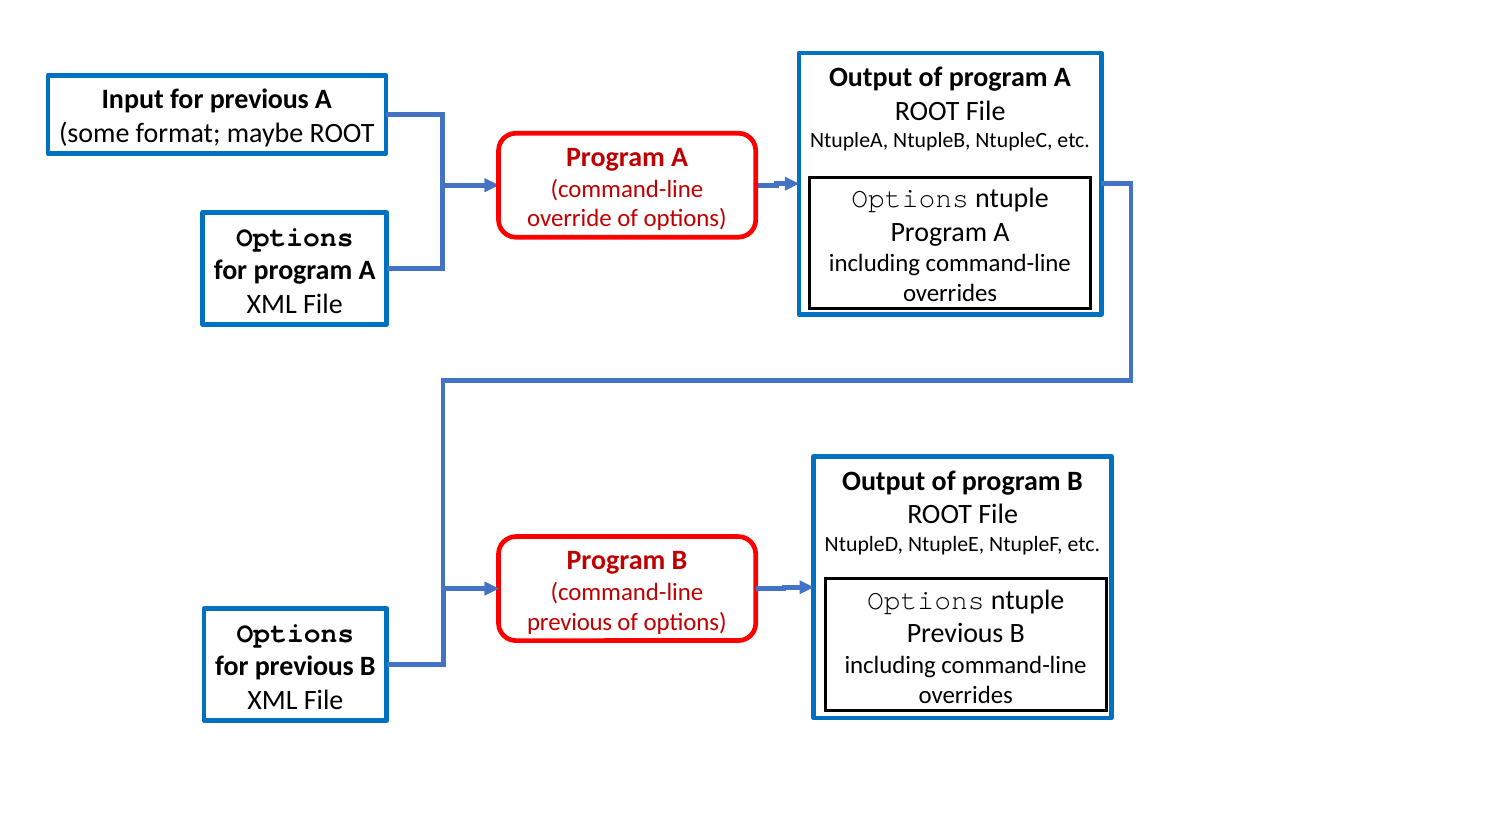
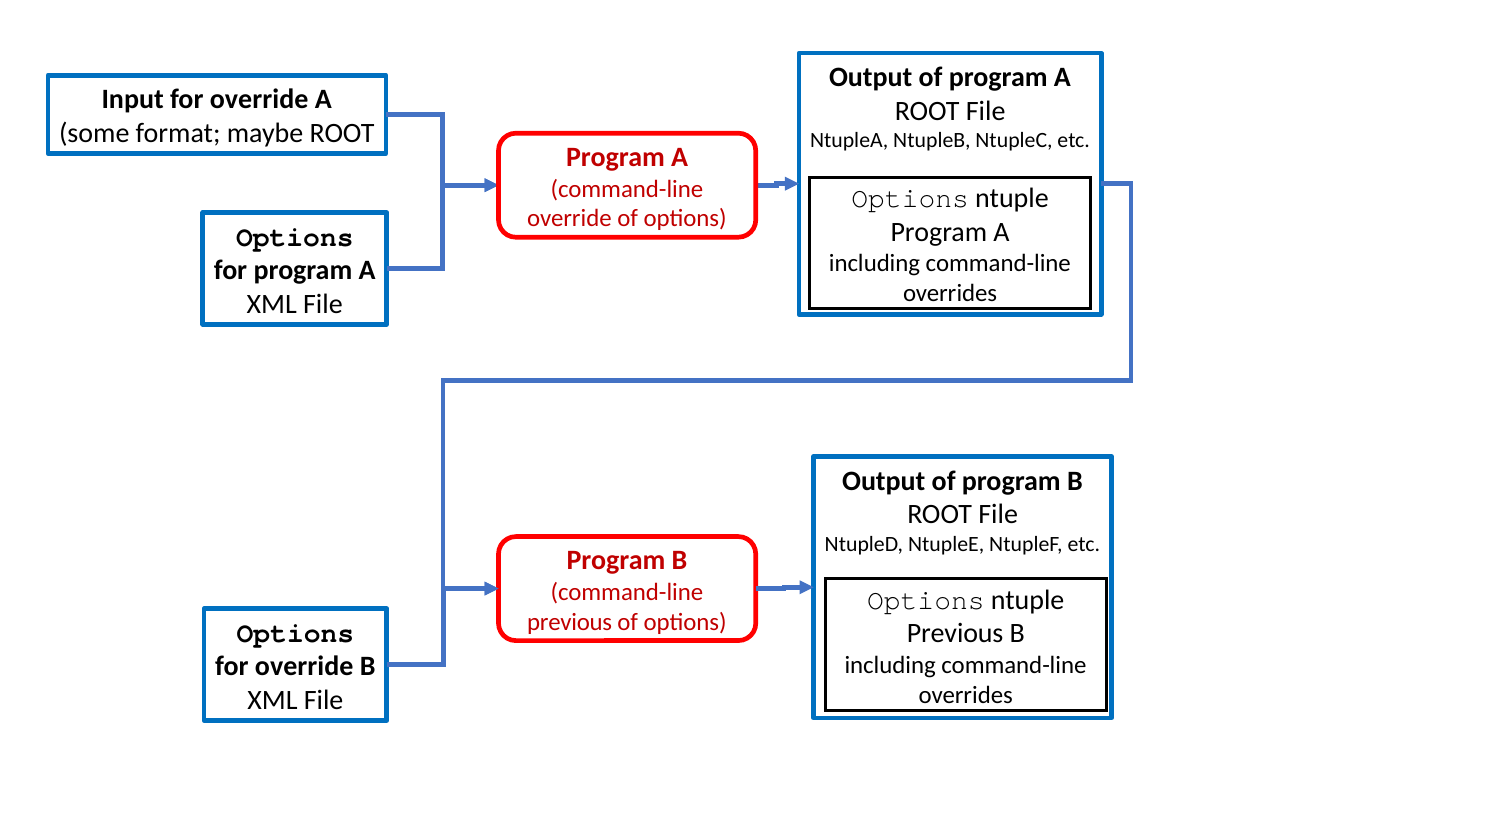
Input for previous: previous -> override
previous at (304, 666): previous -> override
